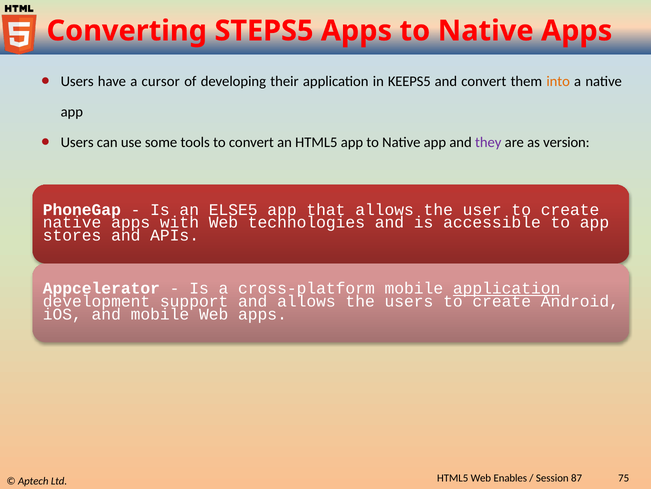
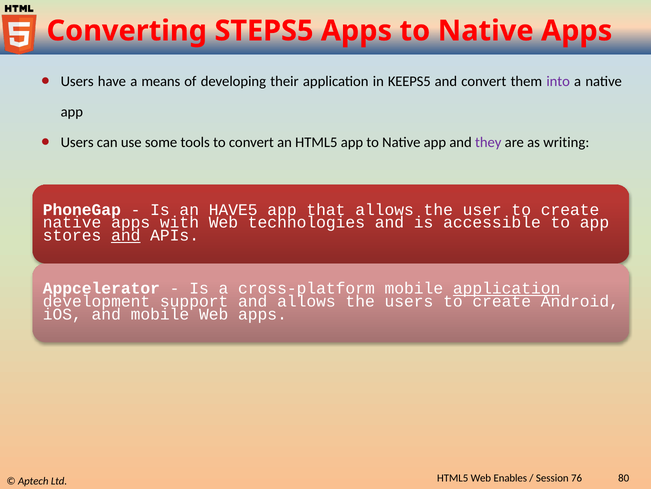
cursor: cursor -> means
into colour: orange -> purple
version: version -> writing
ELSE5: ELSE5 -> HAVE5
and at (126, 235) underline: none -> present
87: 87 -> 76
75: 75 -> 80
